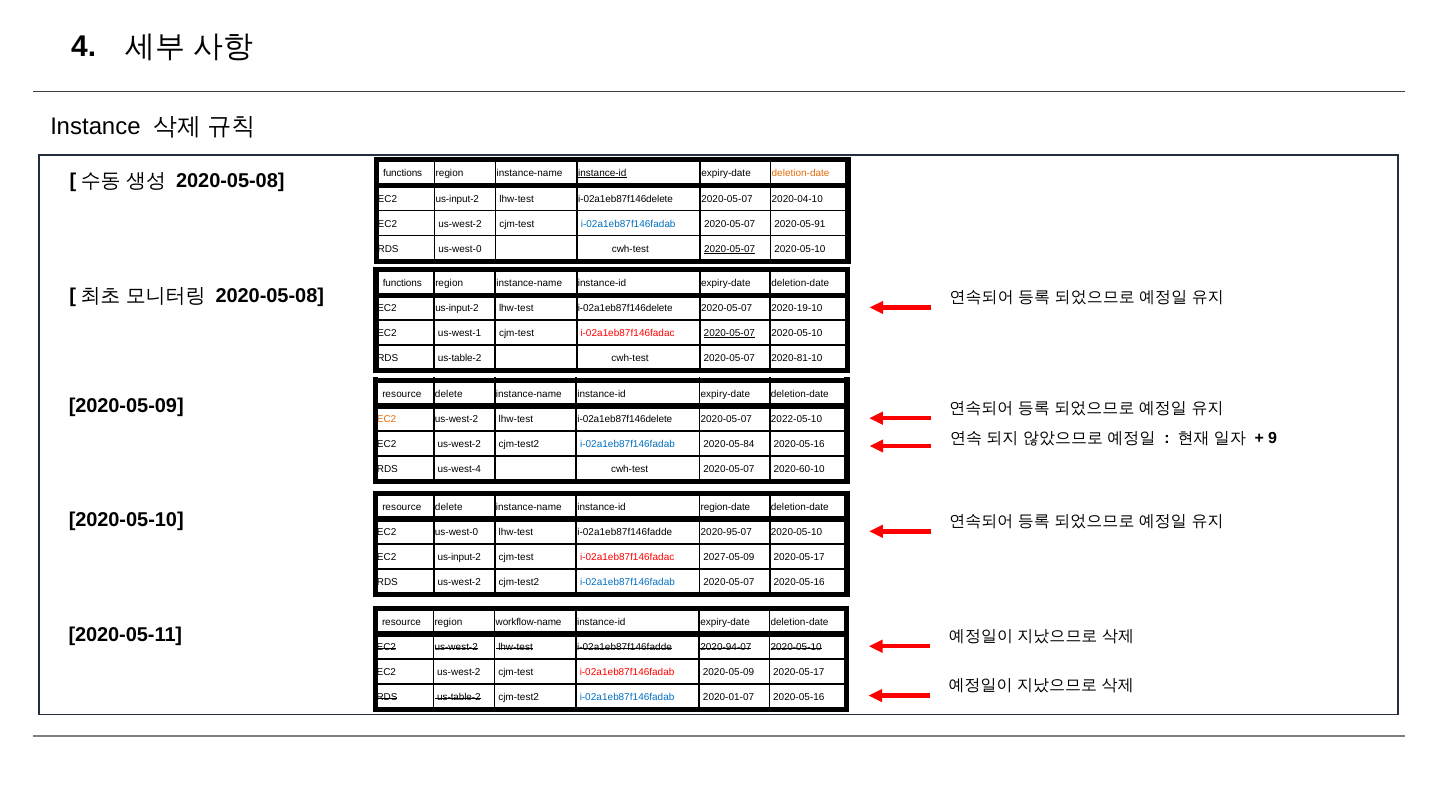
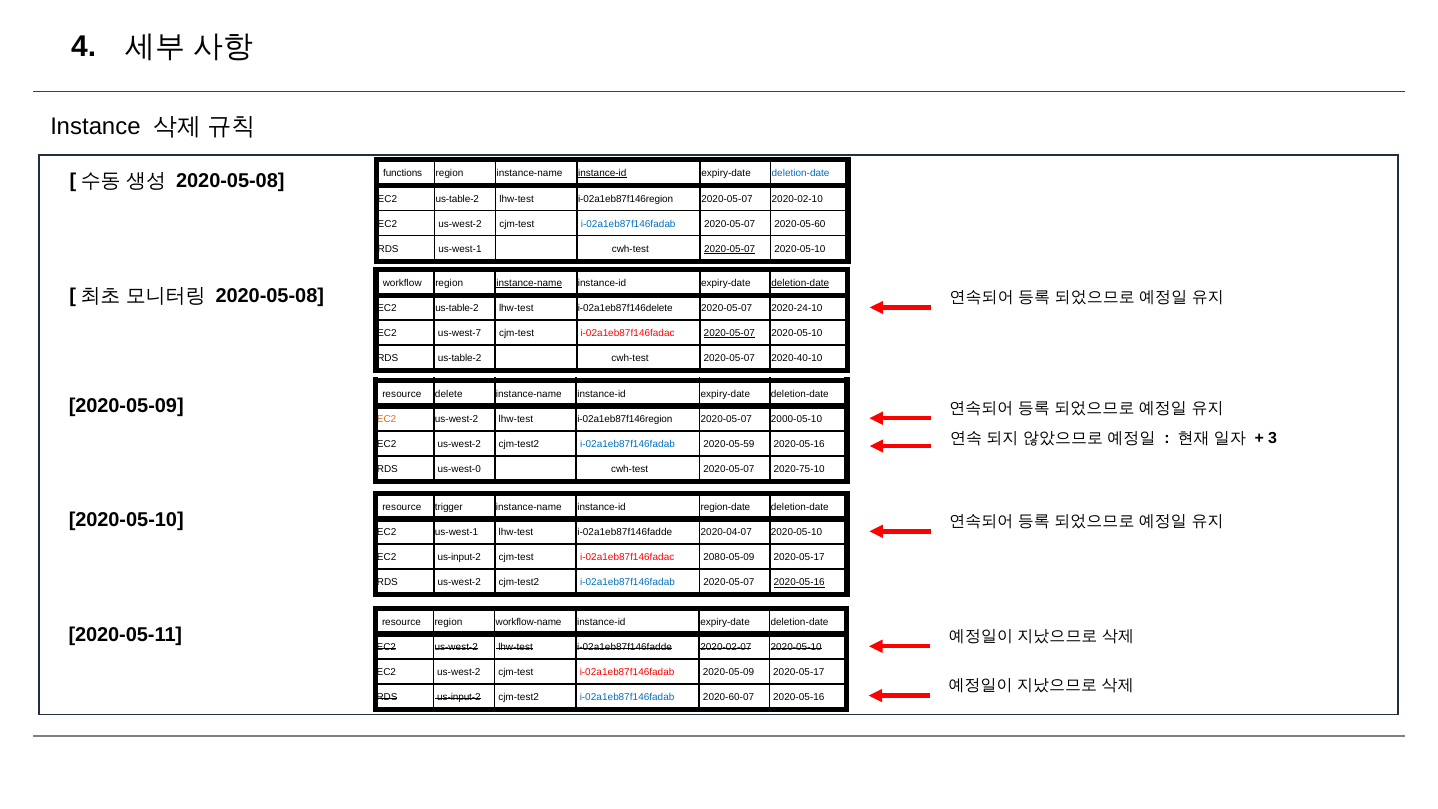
deletion-date at (801, 173) colour: orange -> blue
us-input-2 at (457, 199): us-input-2 -> us-table-2
i-02a1eb87f146delete at (626, 199): i-02a1eb87f146delete -> i-02a1eb87f146region
2020-04-10: 2020-04-10 -> 2020-02-10
2020-05-91: 2020-05-91 -> 2020-05-60
RDS us-west-0: us-west-0 -> us-west-1
functions at (402, 283): functions -> workflow
instance-name at (529, 283) underline: none -> present
deletion-date at (800, 283) underline: none -> present
us-input-2 at (457, 308): us-input-2 -> us-table-2
2020-19-10: 2020-19-10 -> 2020-24-10
us-west-1: us-west-1 -> us-west-7
2020-81-10: 2020-81-10 -> 2020-40-10
us-west-2 lhw-test i-02a1eb87f146delete: i-02a1eb87f146delete -> i-02a1eb87f146region
2022-05-10: 2022-05-10 -> 2000-05-10
9: 9 -> 3
2020-05-84: 2020-05-84 -> 2020-05-59
us-west-4: us-west-4 -> us-west-0
2020-60-10: 2020-60-10 -> 2020-75-10
delete at (449, 507): delete -> trigger
EC2 us-west-0: us-west-0 -> us-west-1
2020-95-07: 2020-95-07 -> 2020-04-07
2027-05-09: 2027-05-09 -> 2080-05-09
2020-05-16 at (799, 582) underline: none -> present
2020-94-07: 2020-94-07 -> 2020-02-07
us-table-2 at (459, 697): us-table-2 -> us-input-2
2020-01-07: 2020-01-07 -> 2020-60-07
